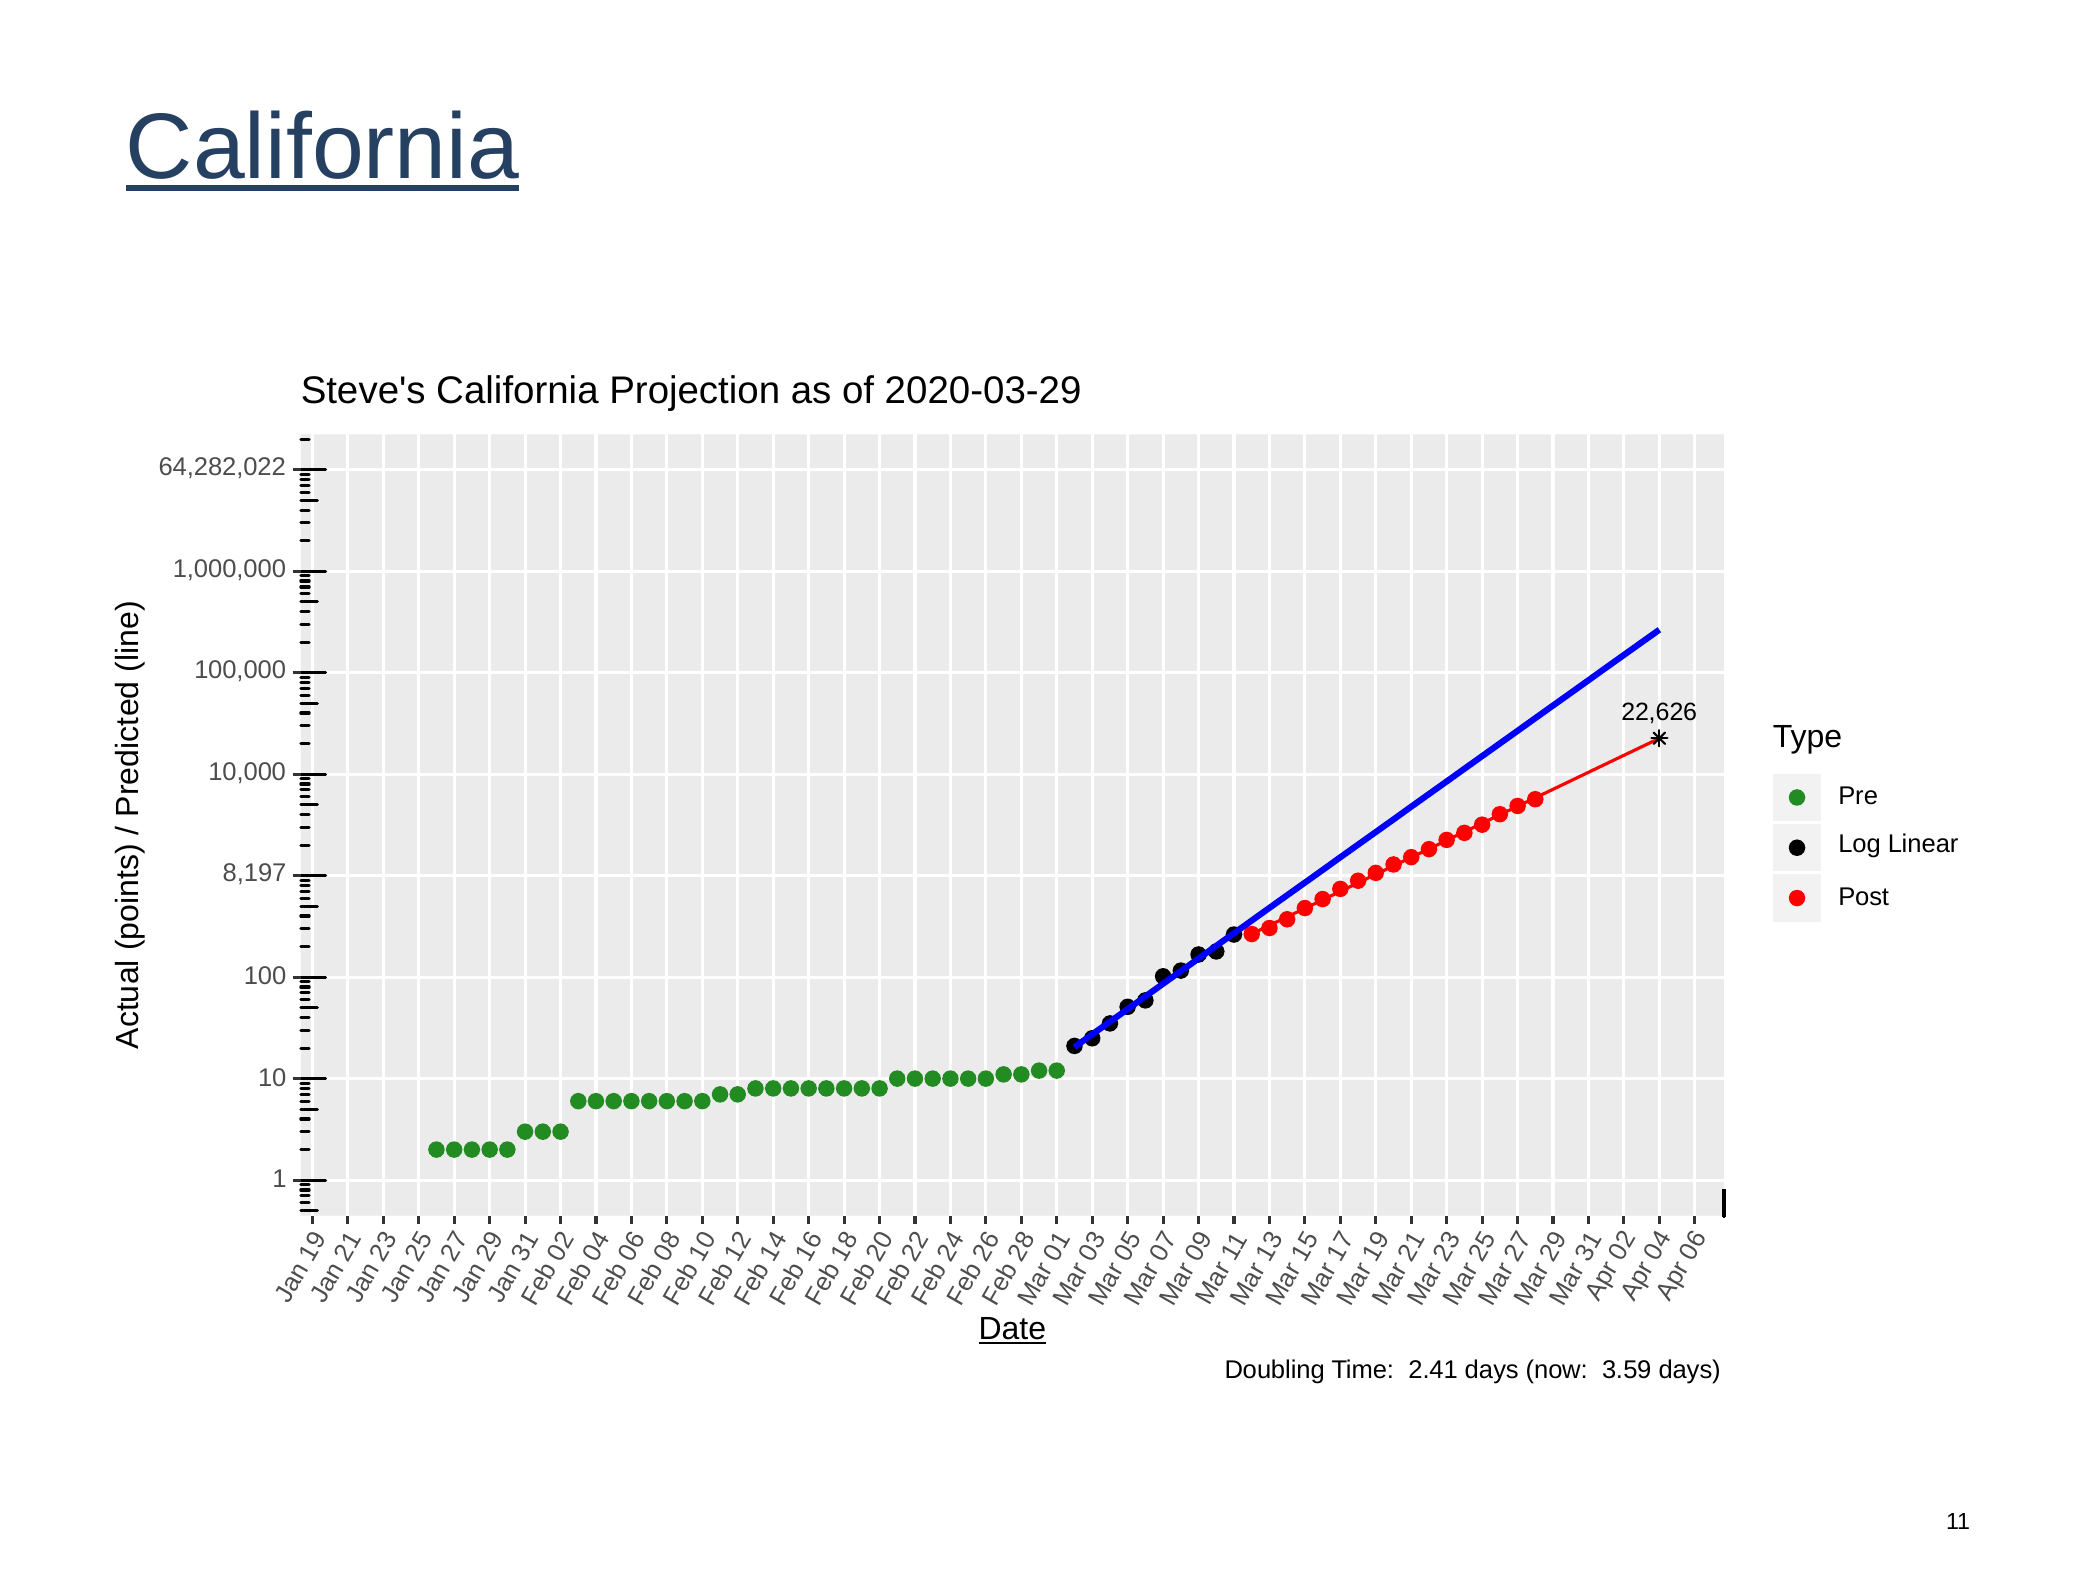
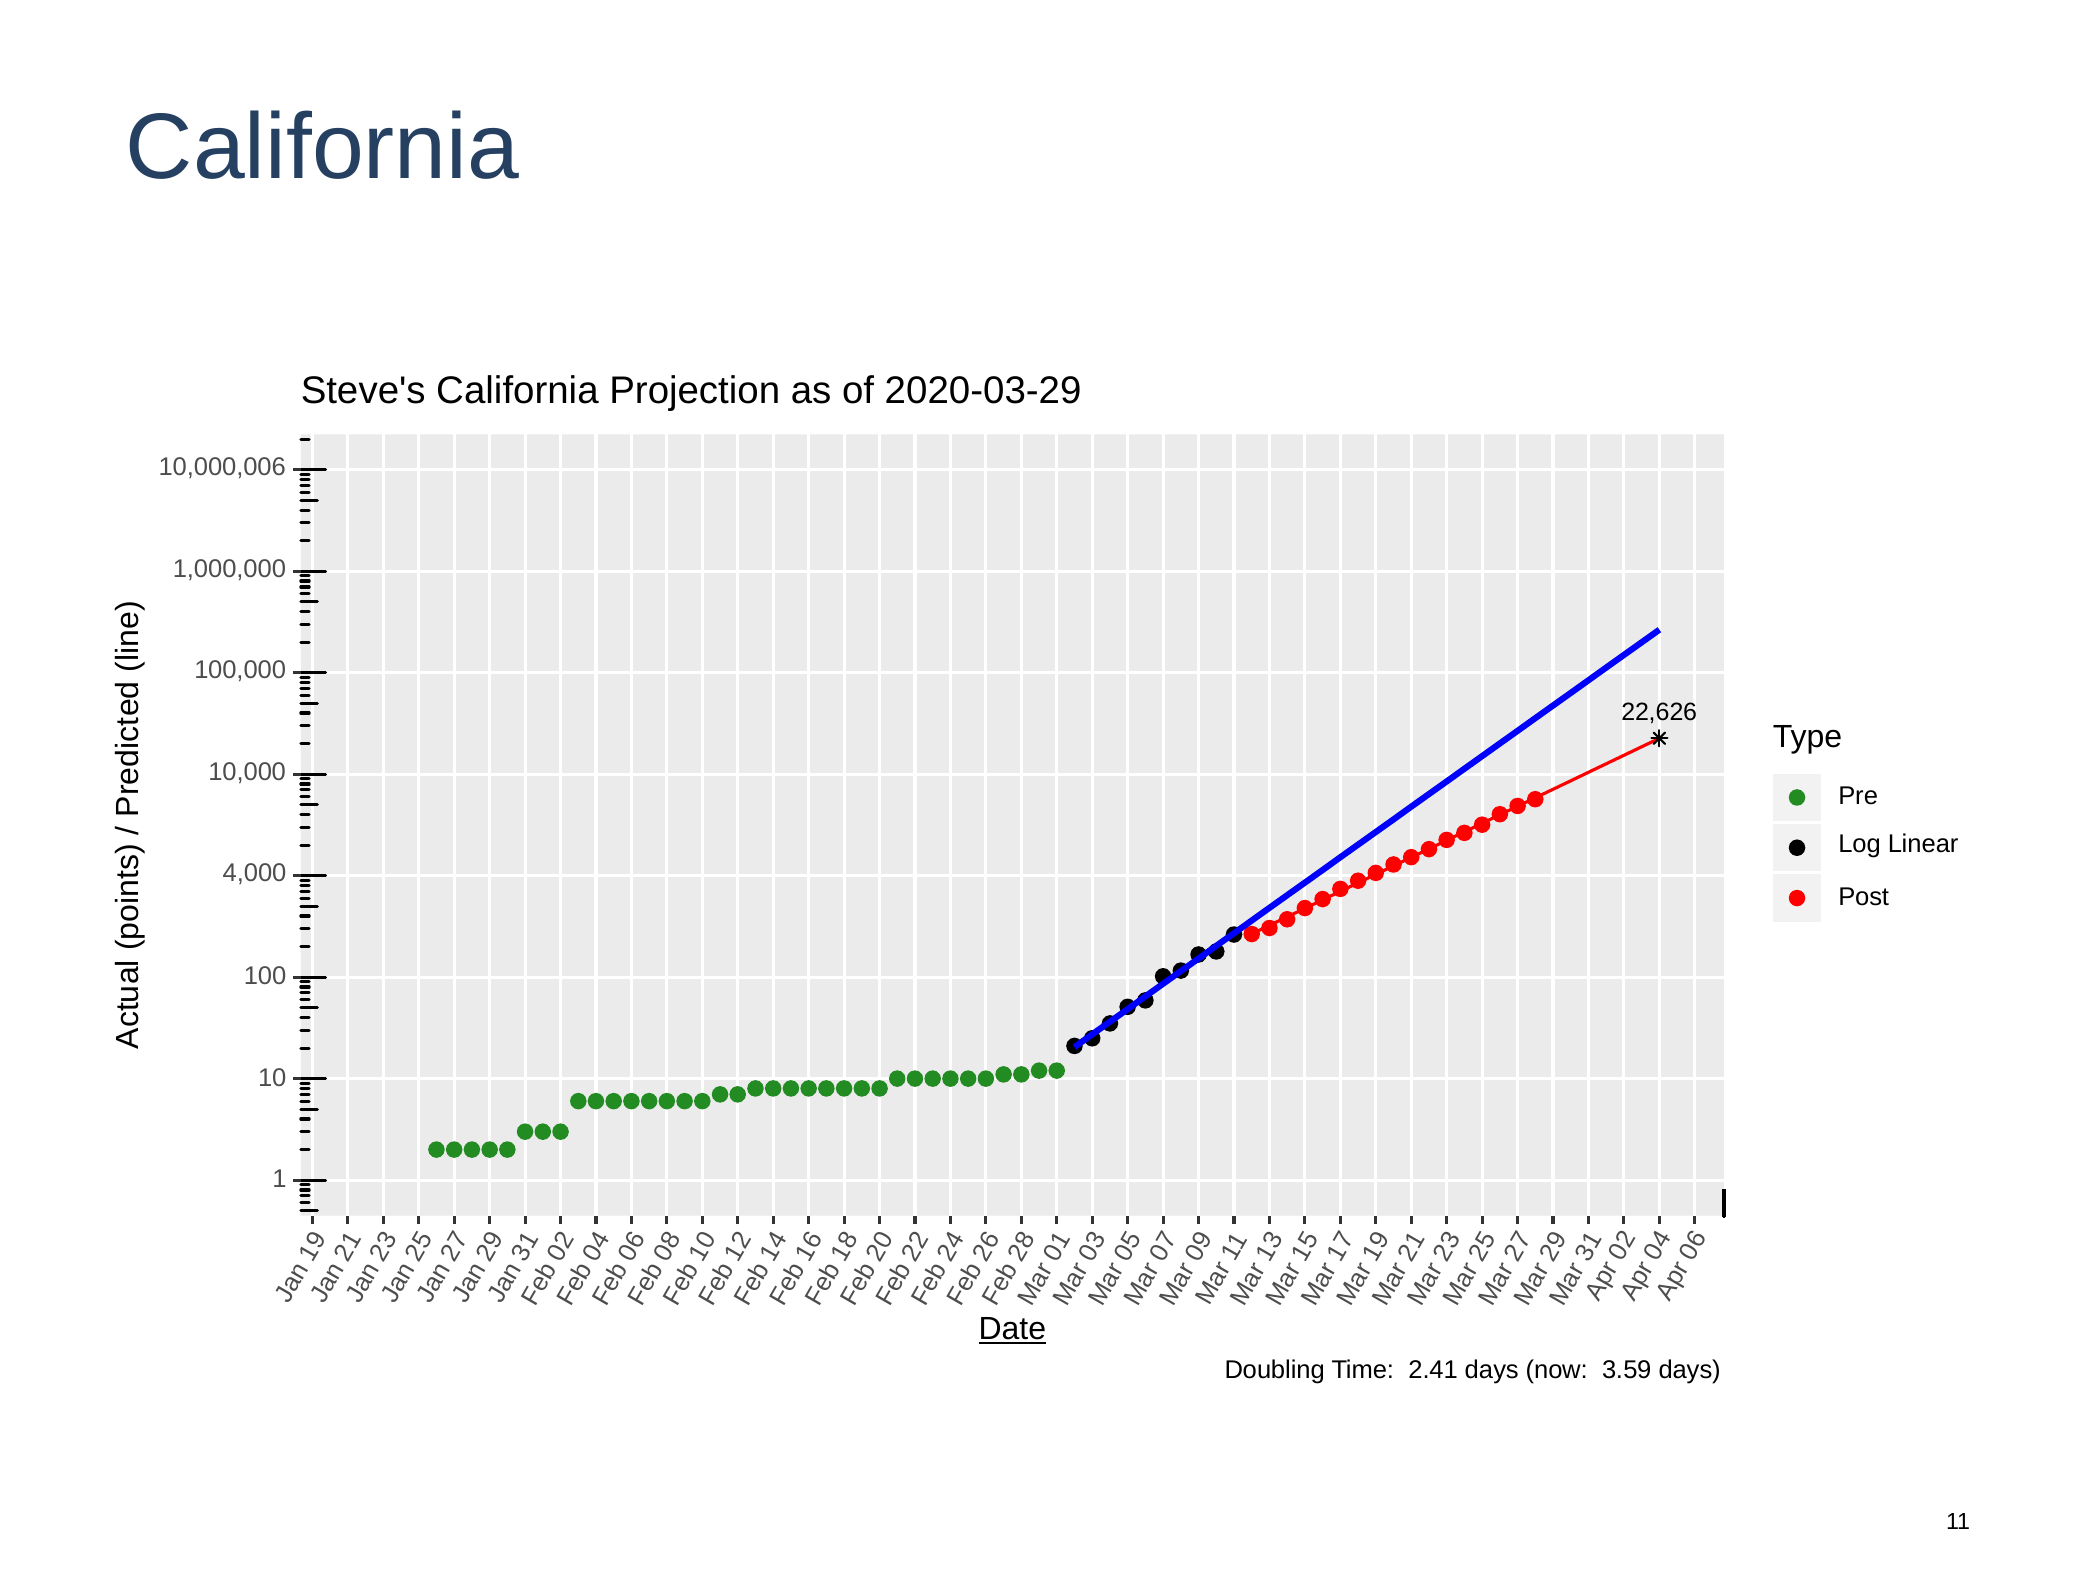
California at (323, 148) underline: present -> none
64,282,022: 64,282,022 -> 10,000,006
8,197: 8,197 -> 4,000
